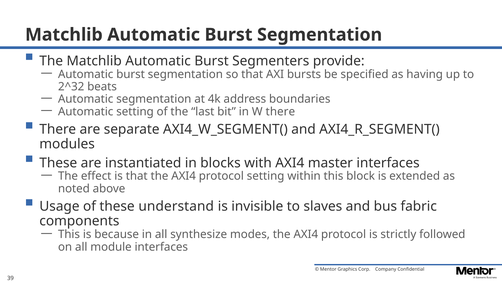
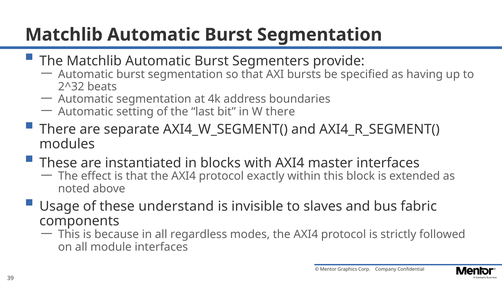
protocol setting: setting -> exactly
synthesize: synthesize -> regardless
